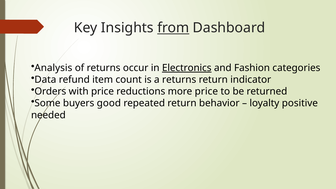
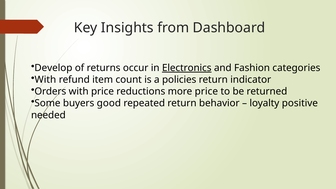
from underline: present -> none
Analysis: Analysis -> Develop
Data at (45, 80): Data -> With
a returns: returns -> policies
